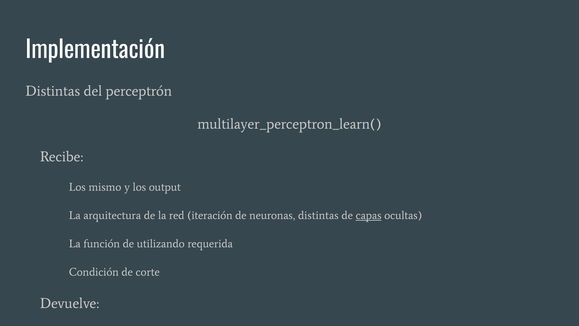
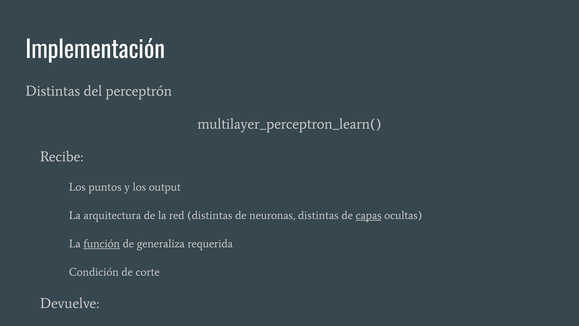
mismo: mismo -> puntos
red iteración: iteración -> distintas
función underline: none -> present
utilizando: utilizando -> generaliza
